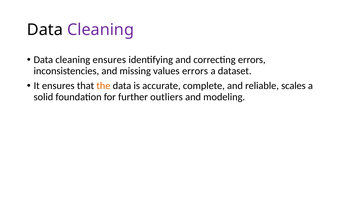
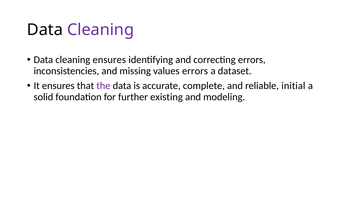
the colour: orange -> purple
scales: scales -> initial
outliers: outliers -> existing
